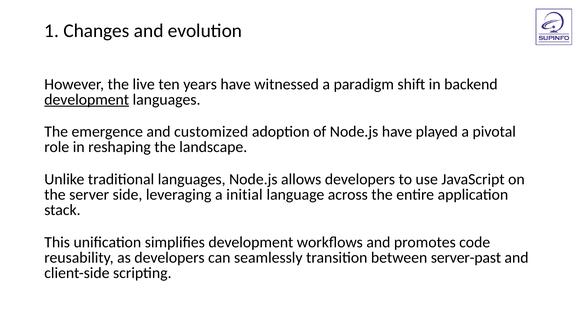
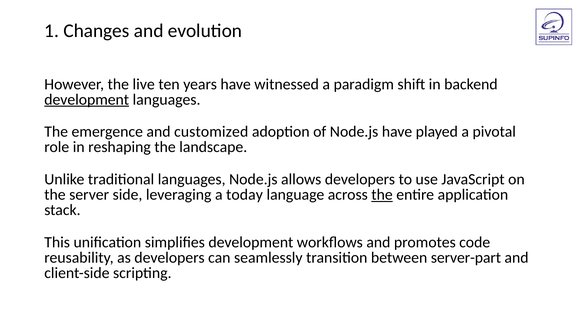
initial: initial -> today
the at (382, 195) underline: none -> present
server-past: server-past -> server-part
